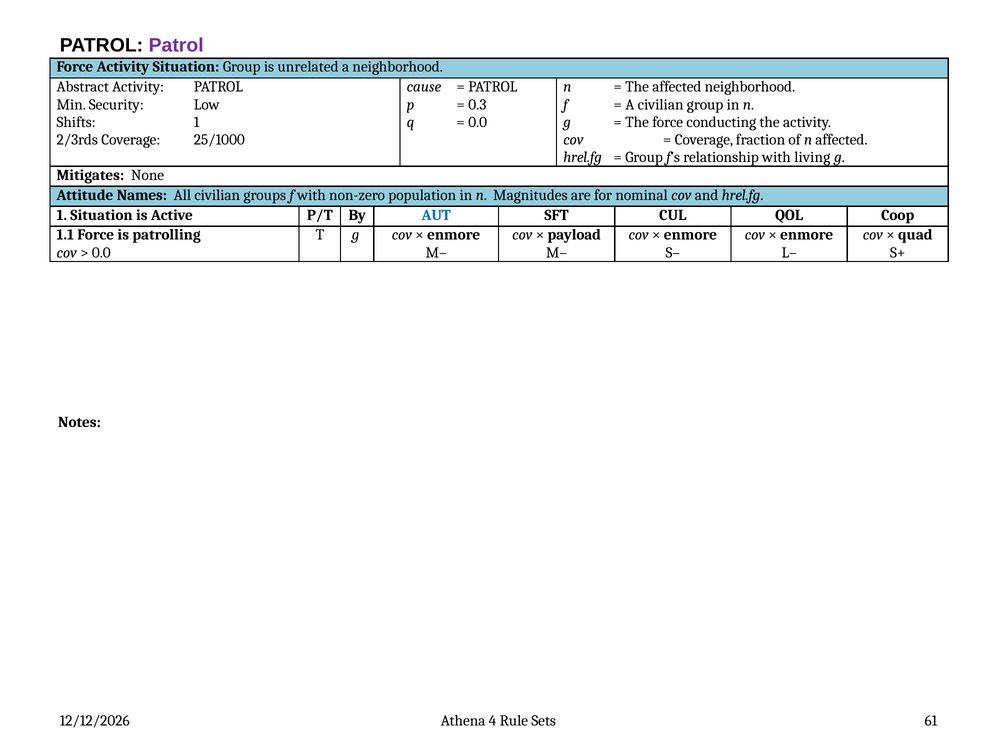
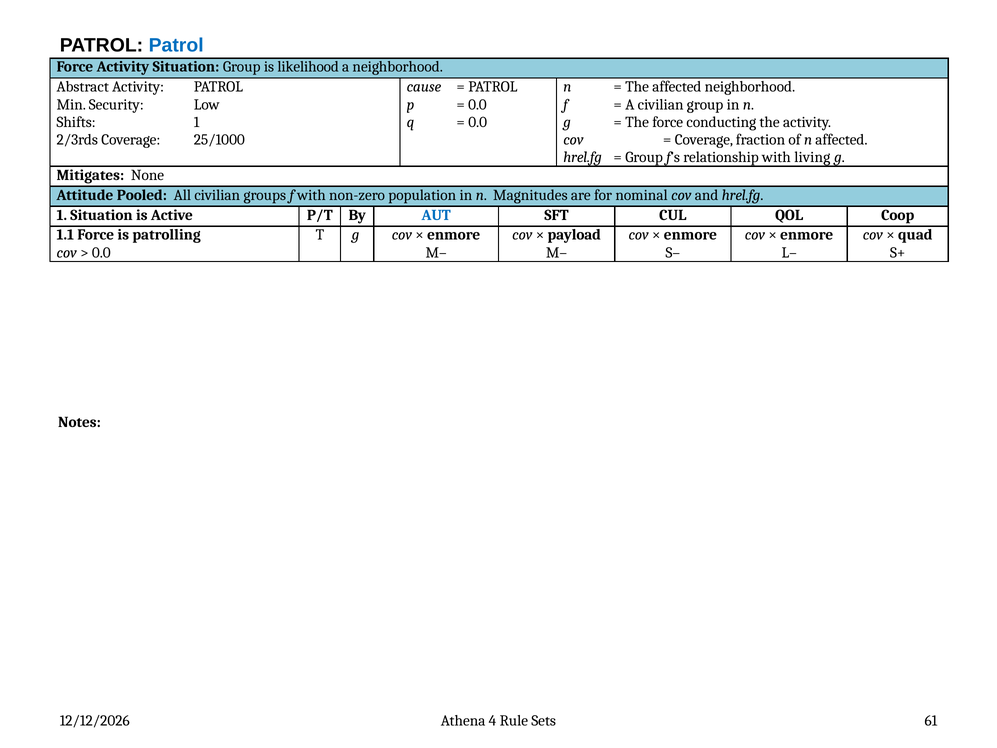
Patrol at (176, 45) colour: purple -> blue
unrelated: unrelated -> likelihood
0.3 at (477, 104): 0.3 -> 0.0
Names: Names -> Pooled
